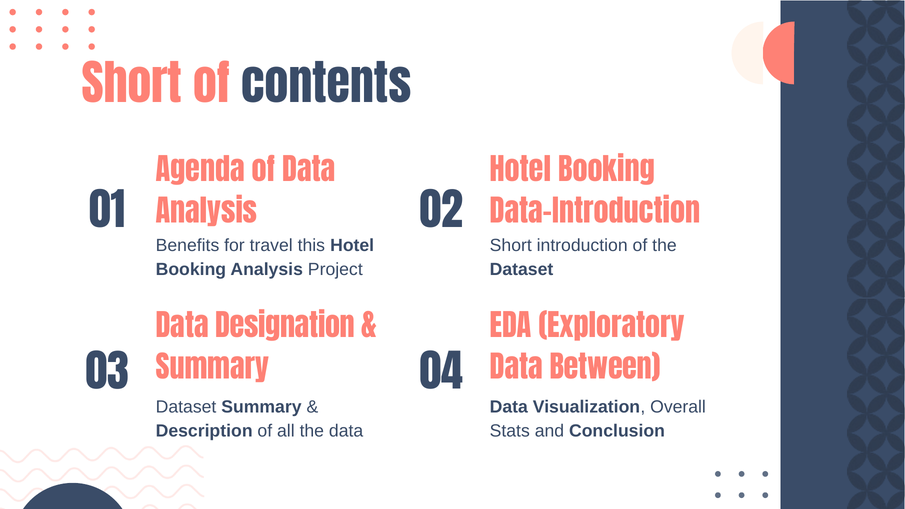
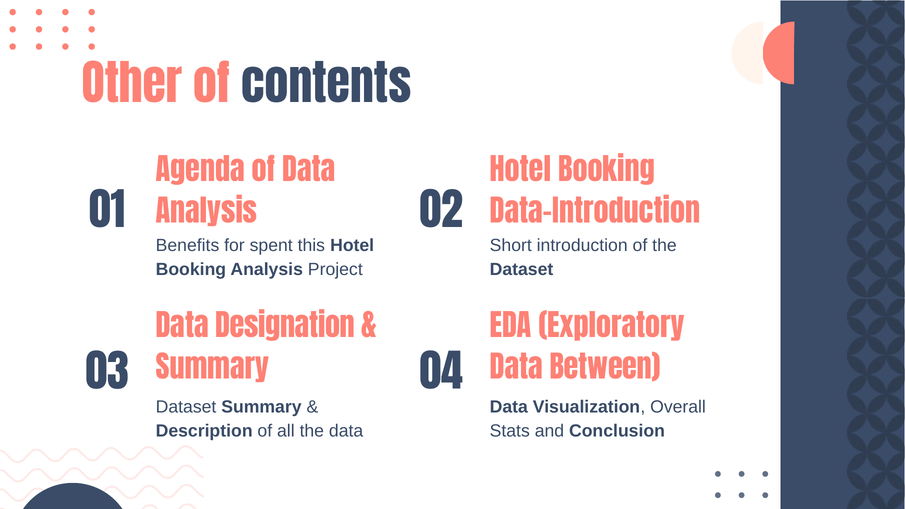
Short at (132, 86): Short -> Other
travel: travel -> spent
